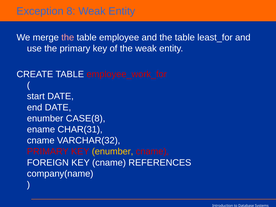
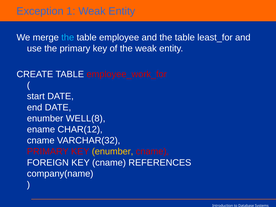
8: 8 -> 1
the at (68, 37) colour: pink -> light blue
CASE(8: CASE(8 -> WELL(8
CHAR(31: CHAR(31 -> CHAR(12
